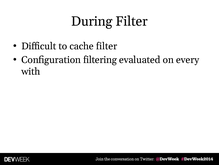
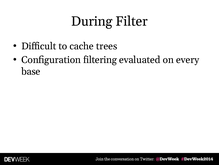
cache filter: filter -> trees
with: with -> base
